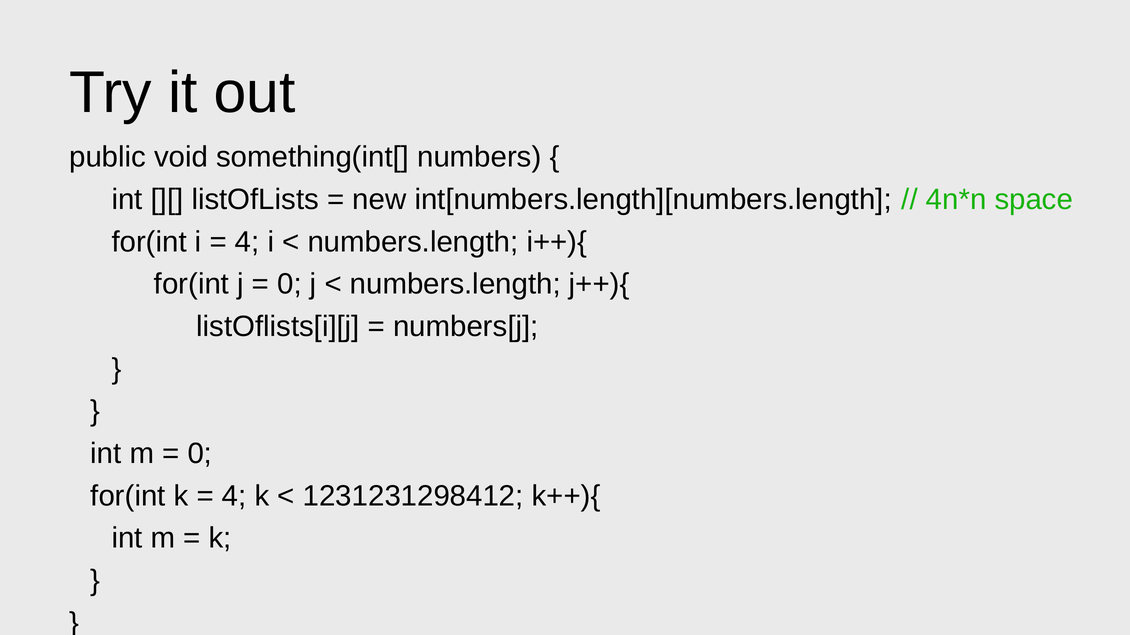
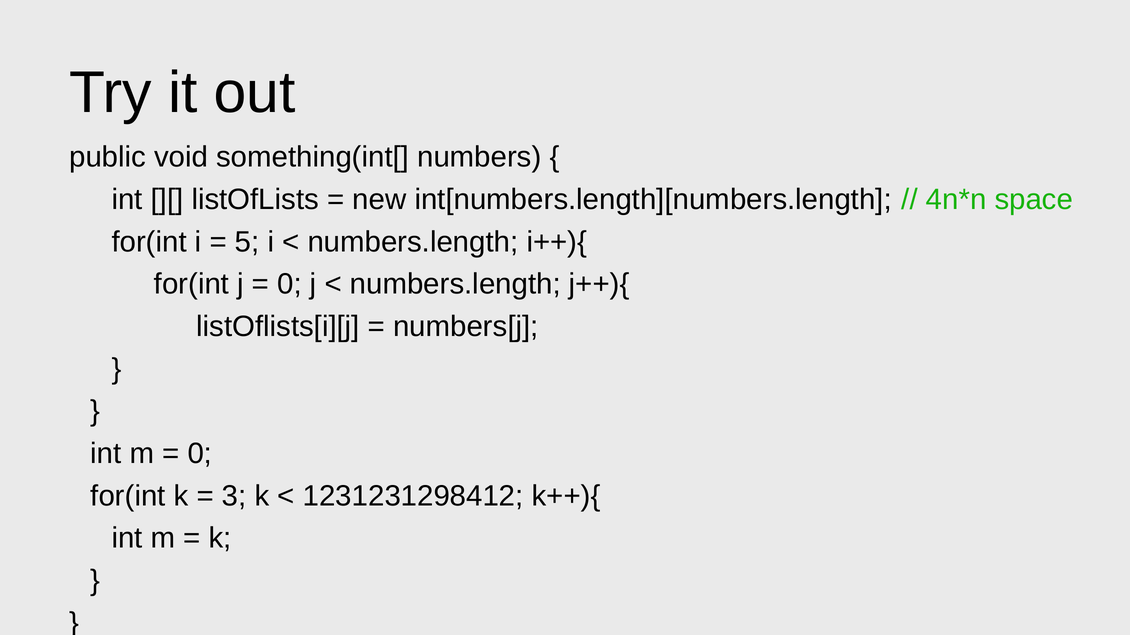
4 at (247, 242): 4 -> 5
4 at (234, 496): 4 -> 3
